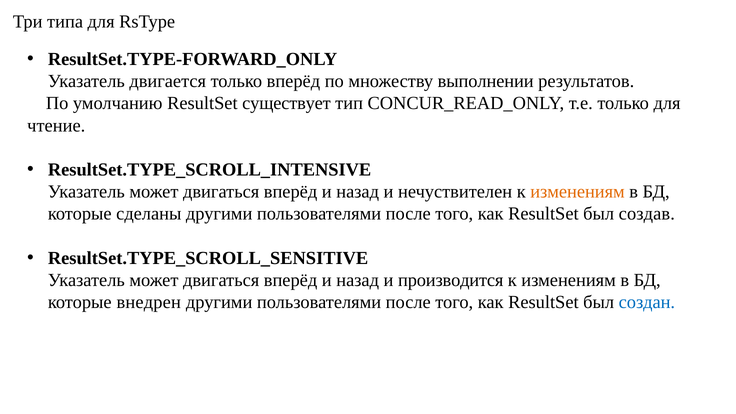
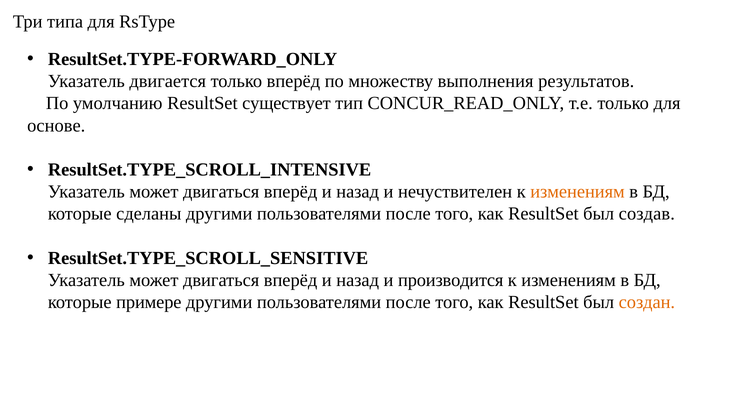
выполнении: выполнении -> выполнения
чтение: чтение -> основе
внедрен: внедрен -> примере
создан colour: blue -> orange
